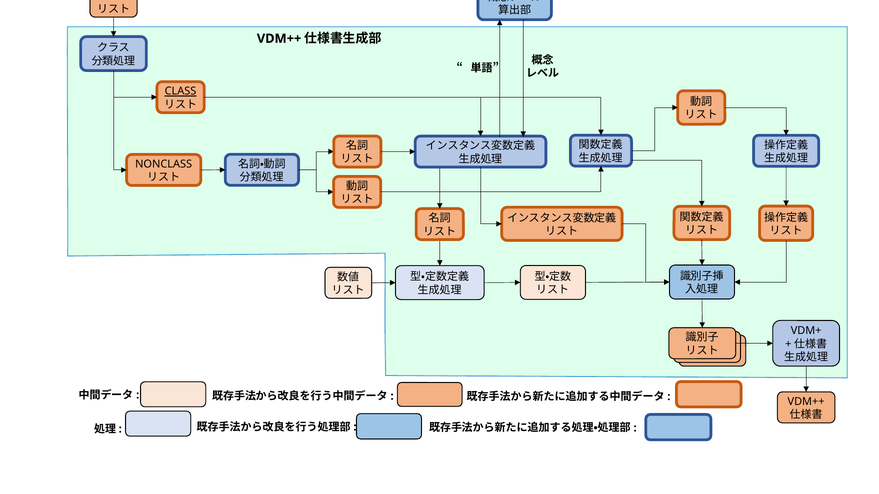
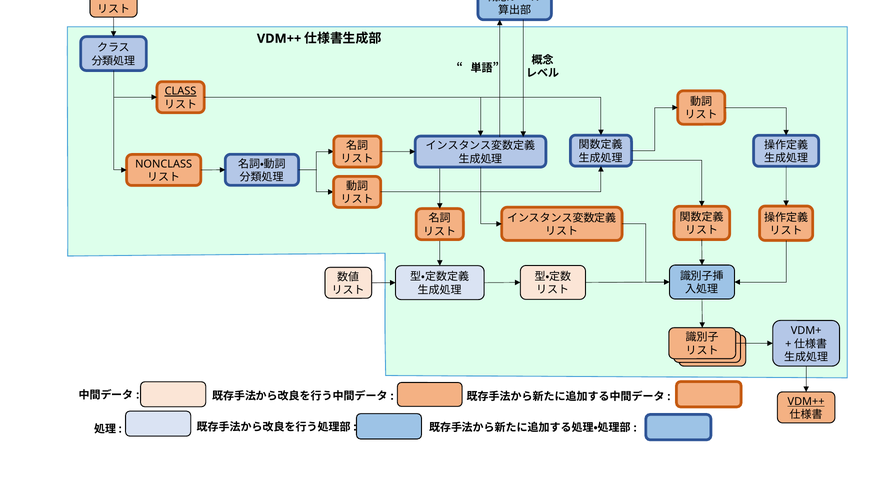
VDM++ at (806, 402) underline: none -> present
